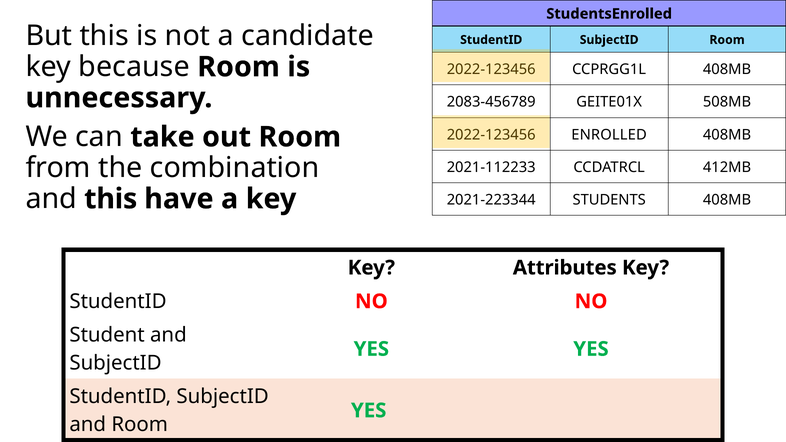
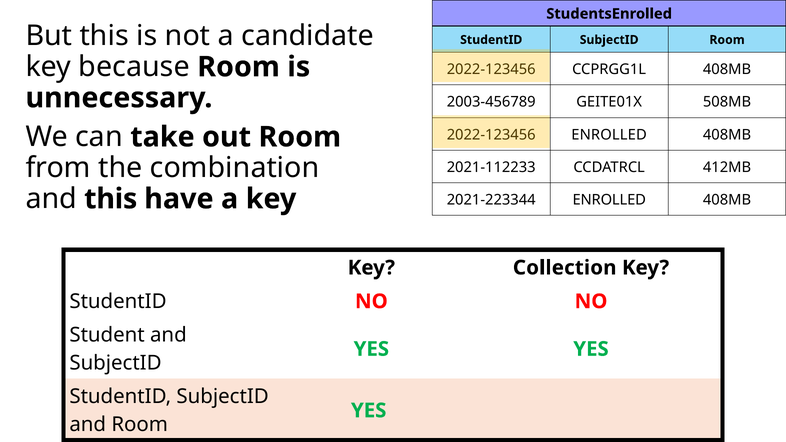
2083-456789: 2083-456789 -> 2003-456789
2021-223344 STUDENTS: STUDENTS -> ENROLLED
Attributes: Attributes -> Collection
